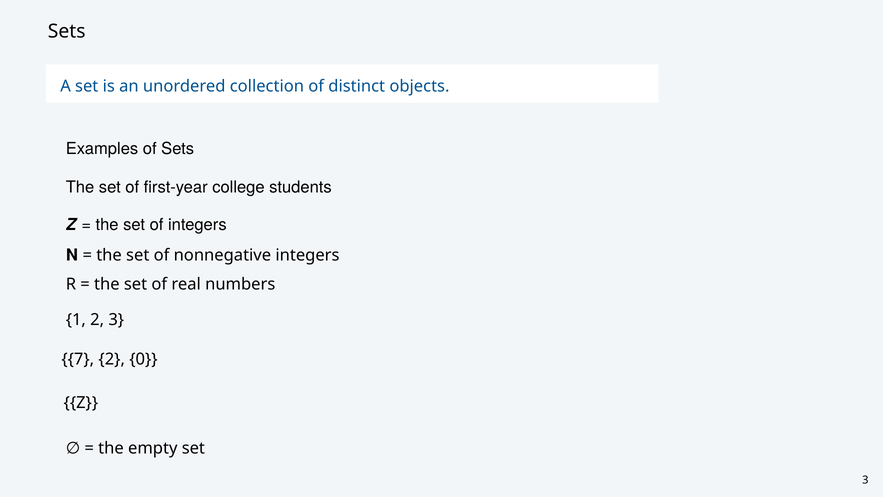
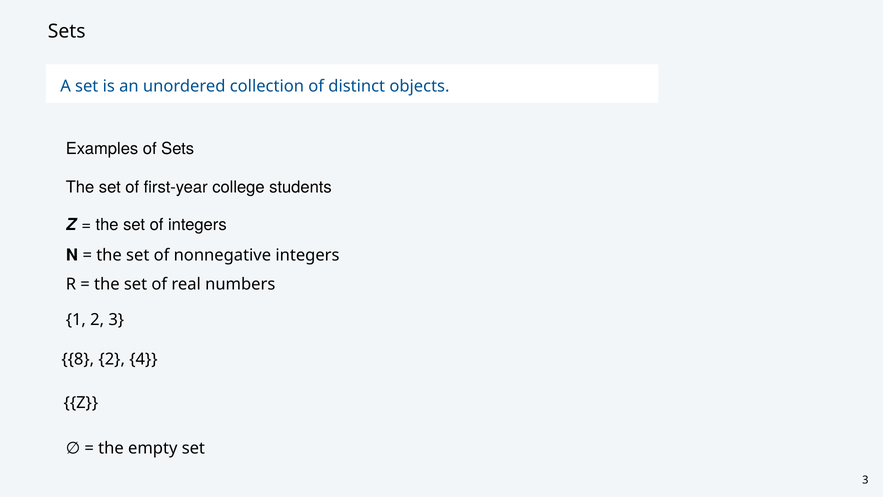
7: 7 -> 8
0: 0 -> 4
